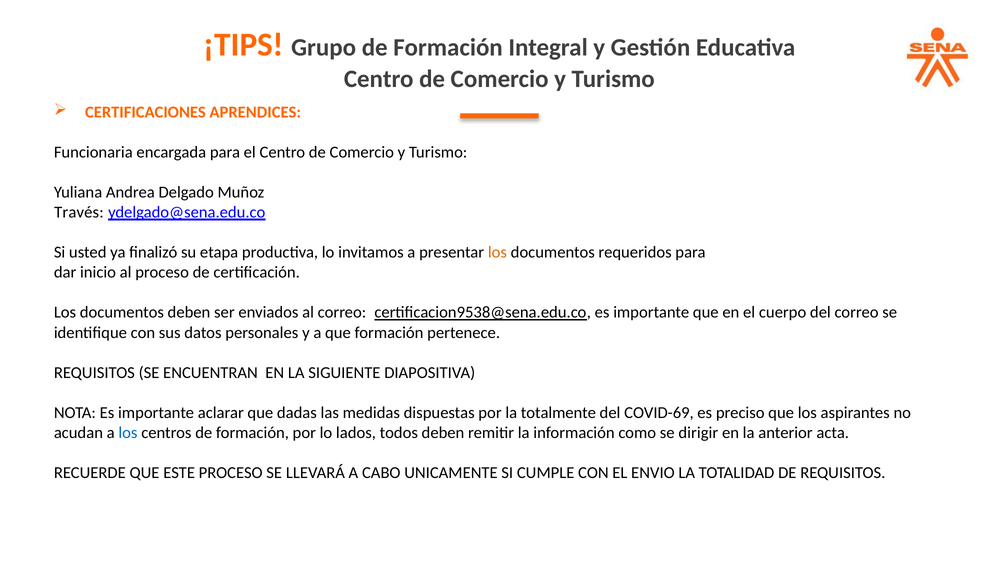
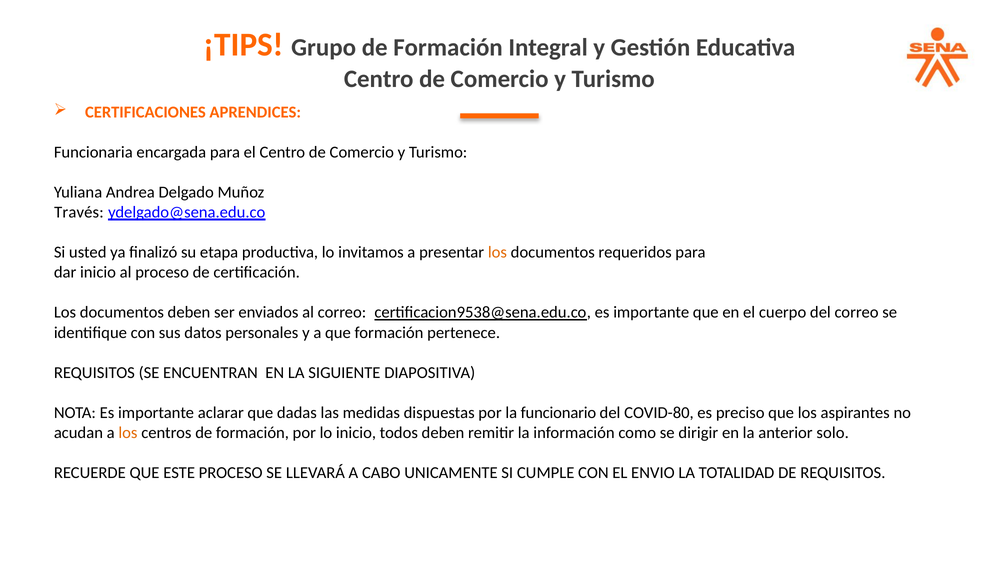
totalmente: totalmente -> funcionario
COVID-69: COVID-69 -> COVID-80
los at (128, 433) colour: blue -> orange
lo lados: lados -> inicio
acta: acta -> solo
